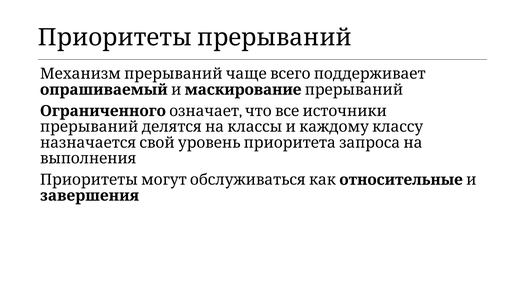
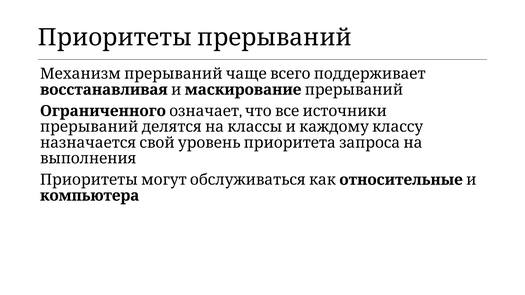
опрашиваемый: опрашиваемый -> восстанавливая
завершения: завершения -> компьютера
